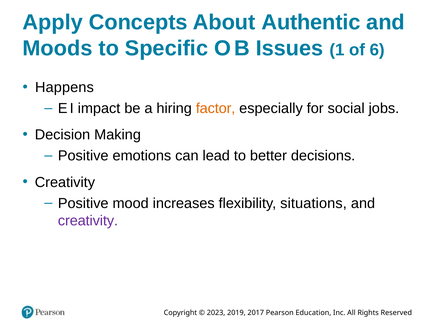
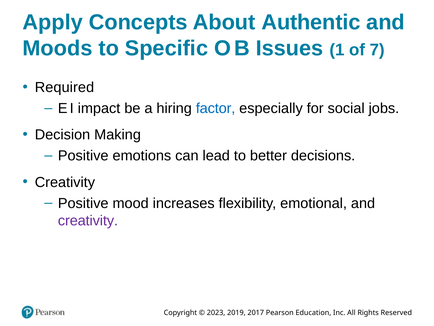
6: 6 -> 7
Happens: Happens -> Required
factor colour: orange -> blue
situations: situations -> emotional
